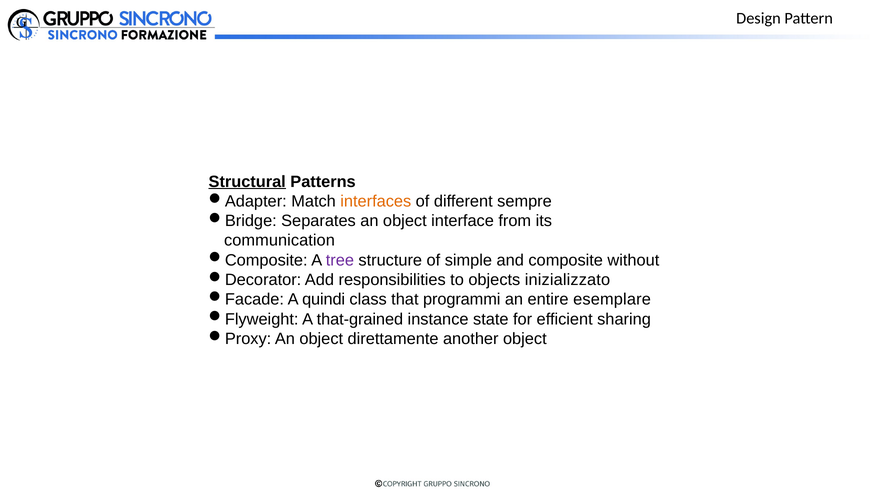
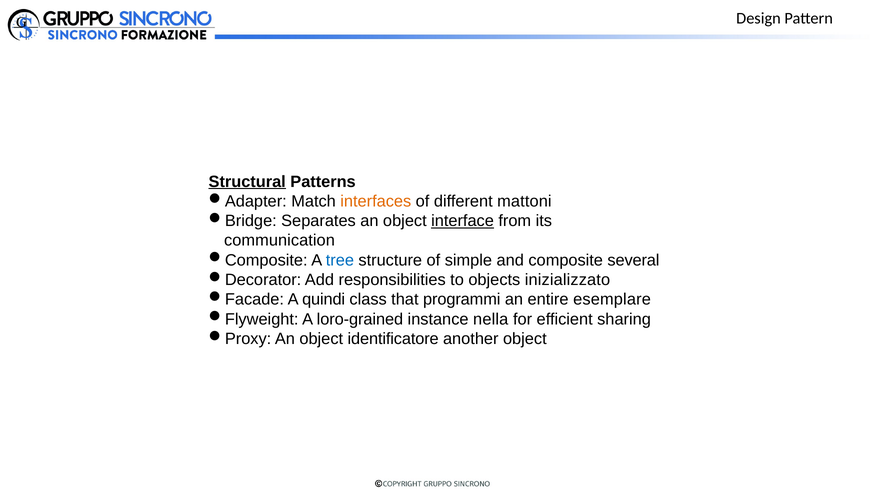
sempre: sempre -> mattoni
interface underline: none -> present
tree colour: purple -> blue
without: without -> several
that-grained: that-grained -> loro-grained
state: state -> nella
direttamente: direttamente -> identificatore
